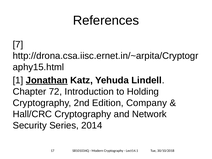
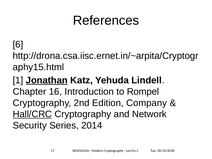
7: 7 -> 6
72: 72 -> 16
Holding: Holding -> Rompel
Hall/CRC underline: none -> present
